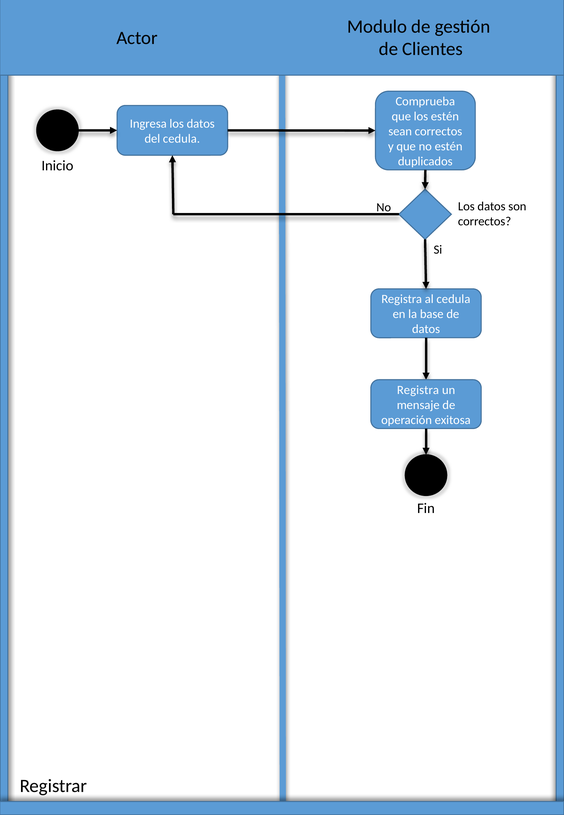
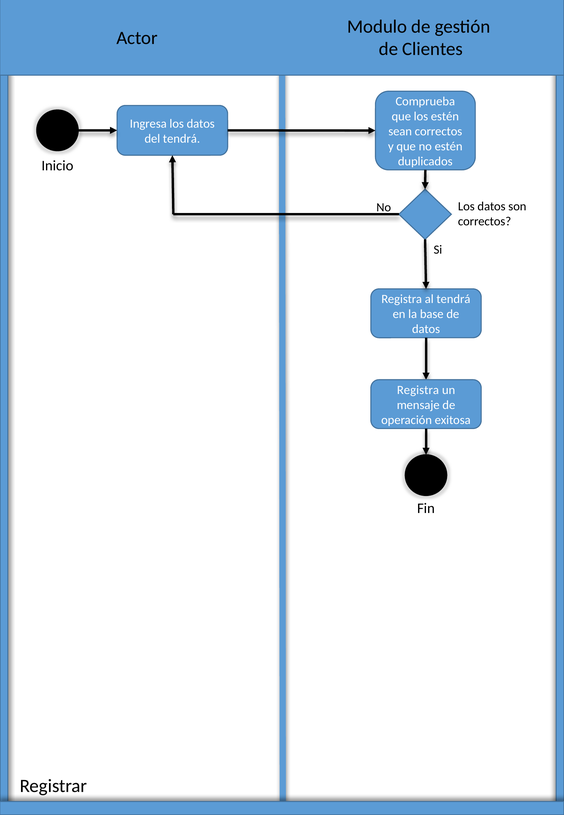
del cedula: cedula -> tendrá
cedula at (453, 299): cedula -> tendrá
